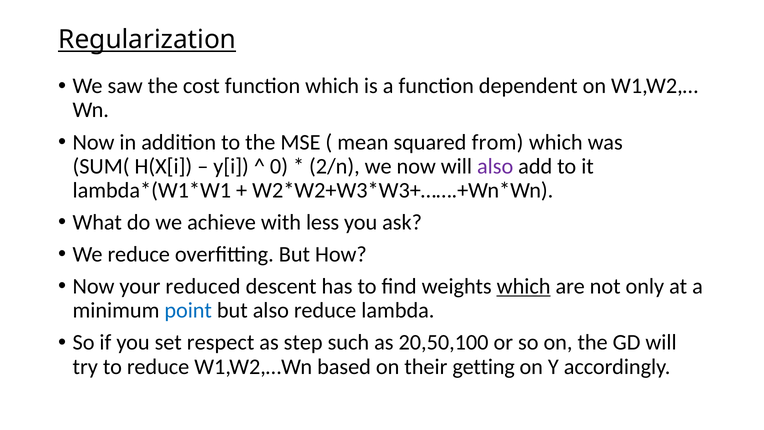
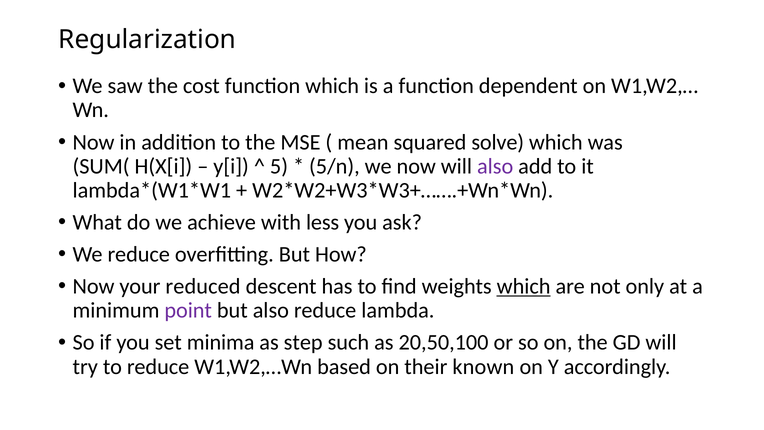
Regularization underline: present -> none
from: from -> solve
0: 0 -> 5
2/n: 2/n -> 5/n
point colour: blue -> purple
respect: respect -> minima
getting: getting -> known
